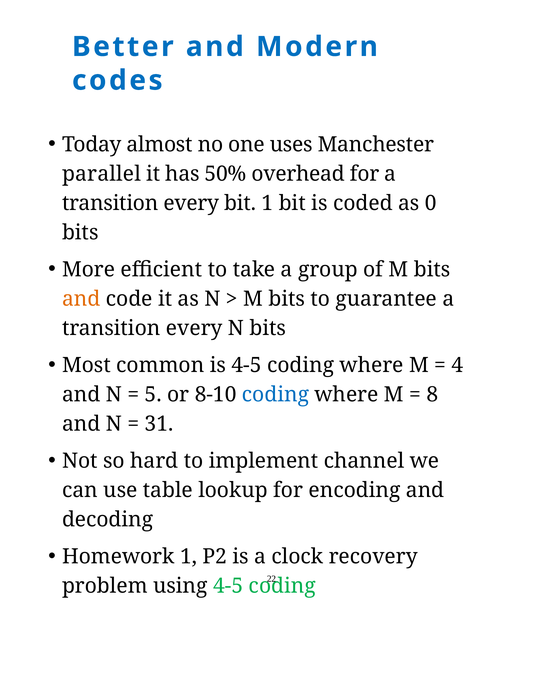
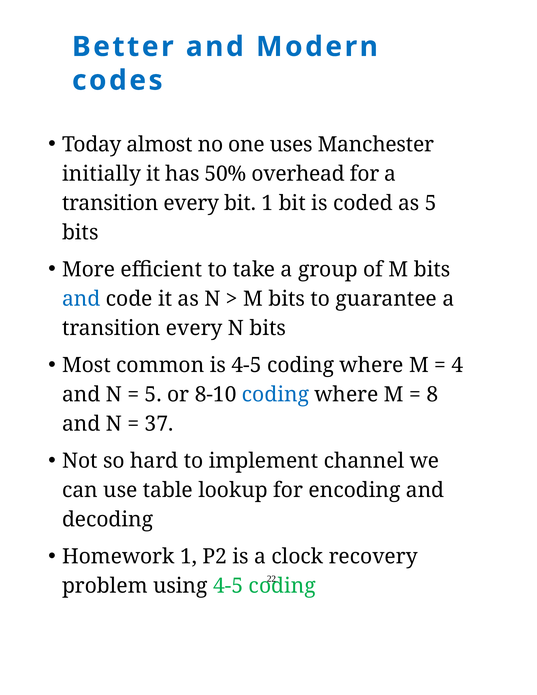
parallel: parallel -> initially
as 0: 0 -> 5
and at (81, 299) colour: orange -> blue
31: 31 -> 37
